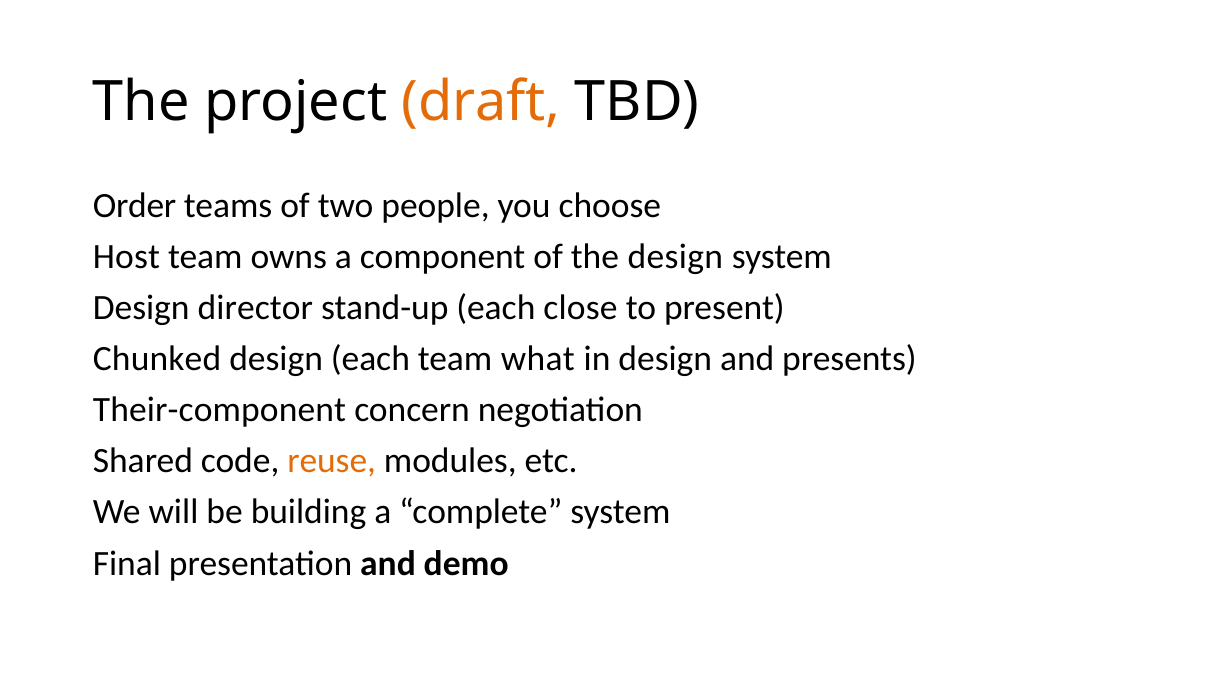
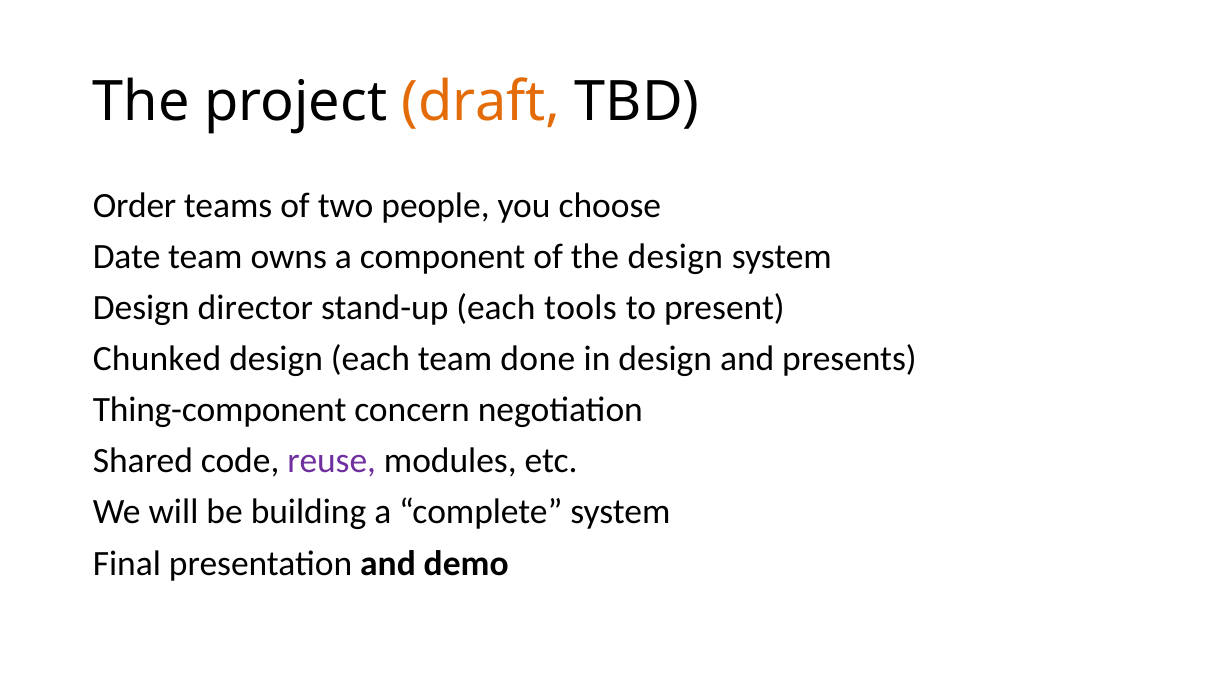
Host: Host -> Date
close: close -> tools
what: what -> done
Their-component: Their-component -> Thing-component
reuse colour: orange -> purple
